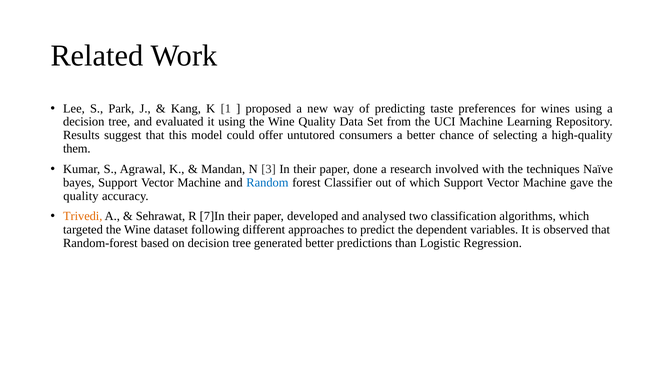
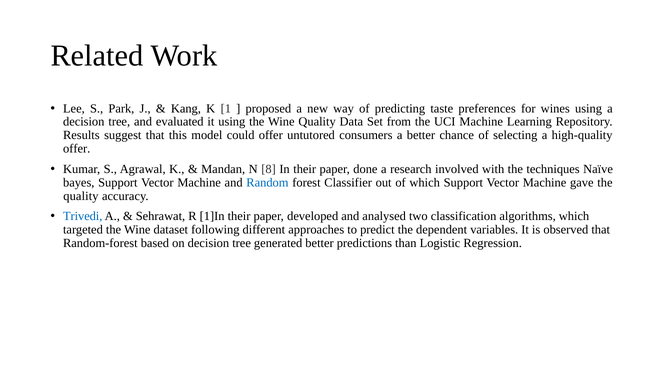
them at (77, 149): them -> offer
3: 3 -> 8
Trivedi colour: orange -> blue
7]In: 7]In -> 1]In
